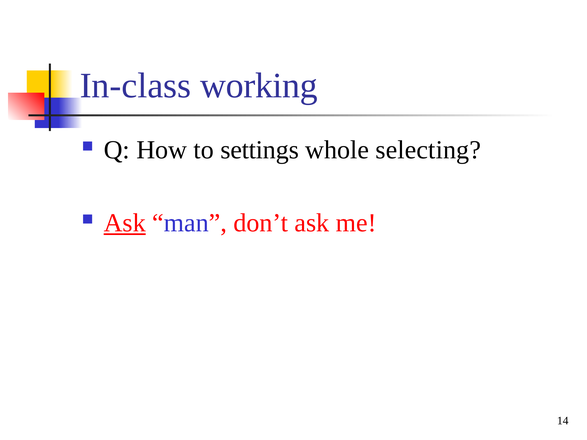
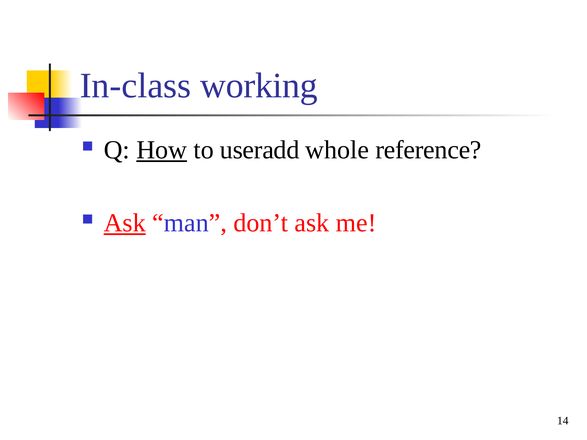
How underline: none -> present
settings: settings -> useradd
selecting: selecting -> reference
